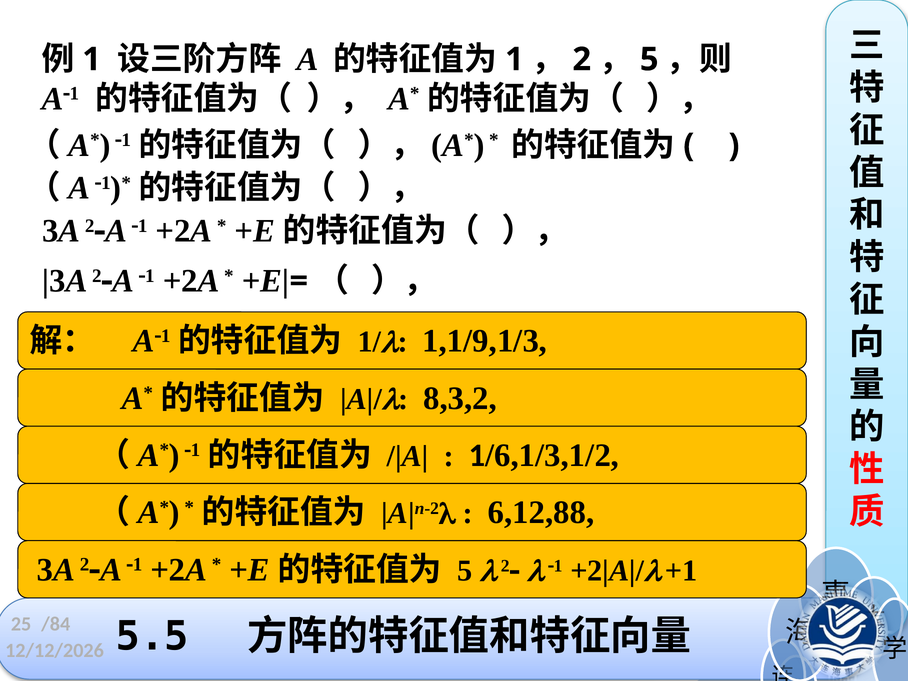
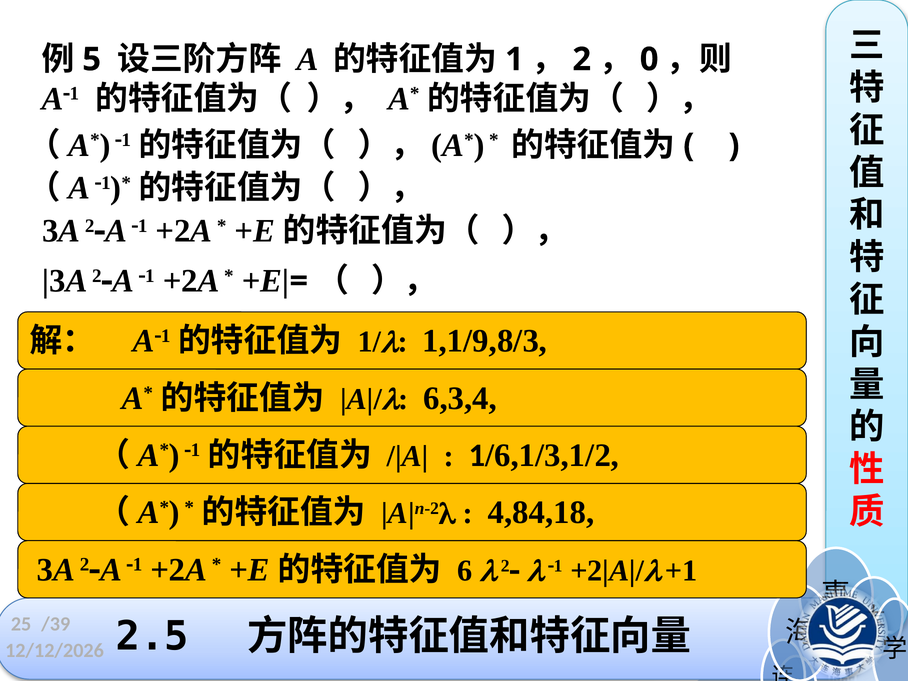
1 at (92, 59): 1 -> 5
5 at (649, 59): 5 -> 0
1,1/9,1/3: 1,1/9,1/3 -> 1,1/9,8/3
8,3,2: 8,3,2 -> 6,3,4
6,12,88: 6,12,88 -> 4,84,18
5 at (465, 571): 5 -> 6
/84: /84 -> /39
5.5: 5.5 -> 2.5
